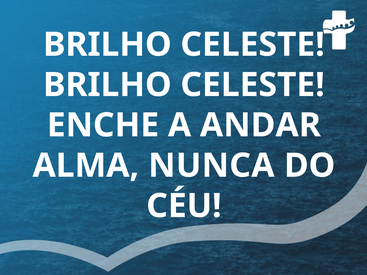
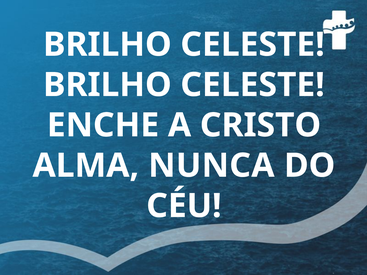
ANDAR: ANDAR -> CRISTO
